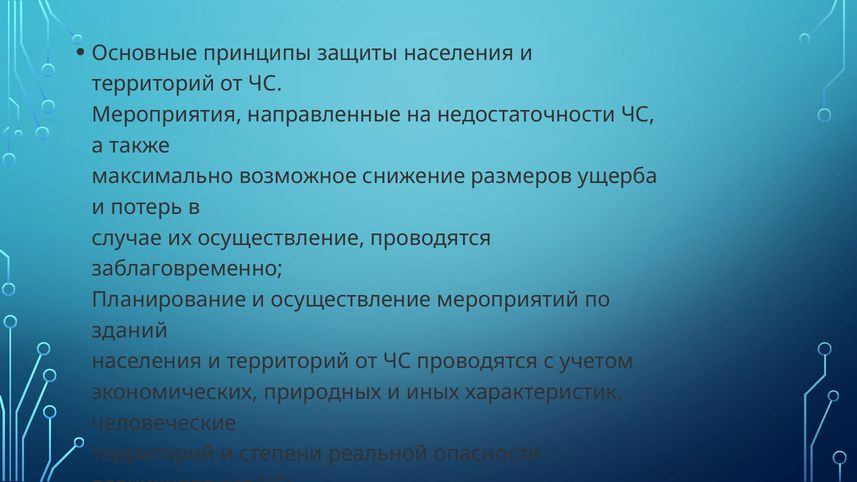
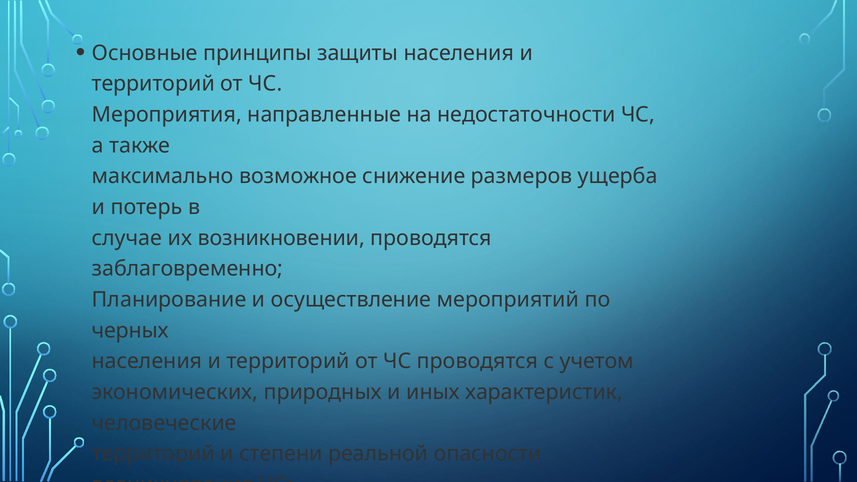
их осуществление: осуществление -> возникновении
зданий: зданий -> черных
